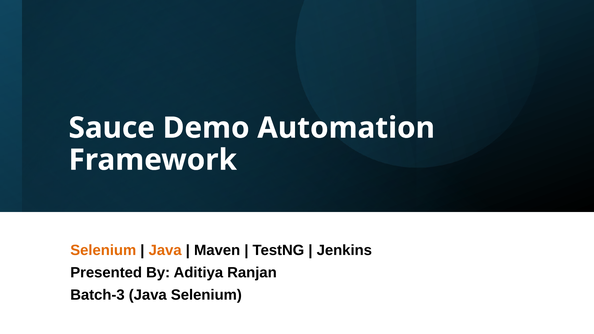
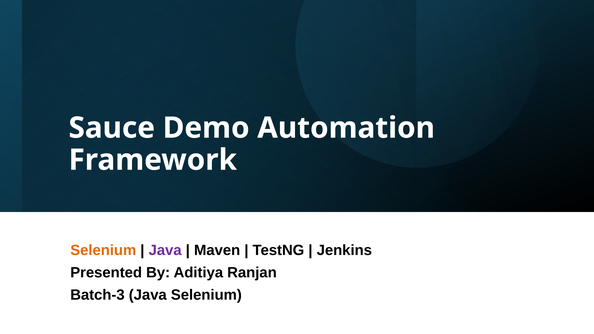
Java at (165, 251) colour: orange -> purple
